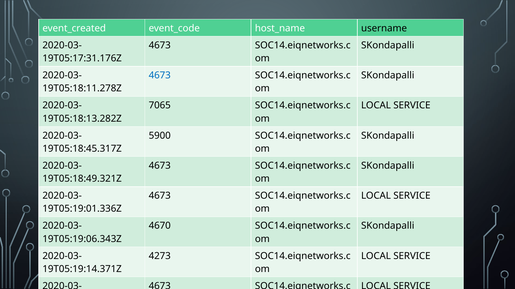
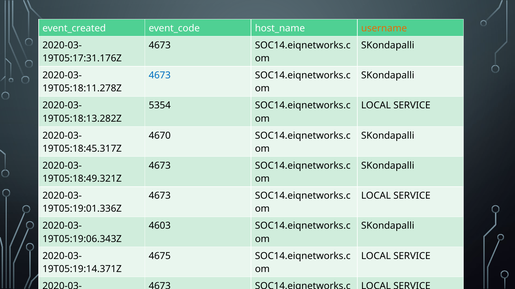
username colour: black -> orange
7065: 7065 -> 5354
5900: 5900 -> 4670
4670: 4670 -> 4603
4273: 4273 -> 4675
